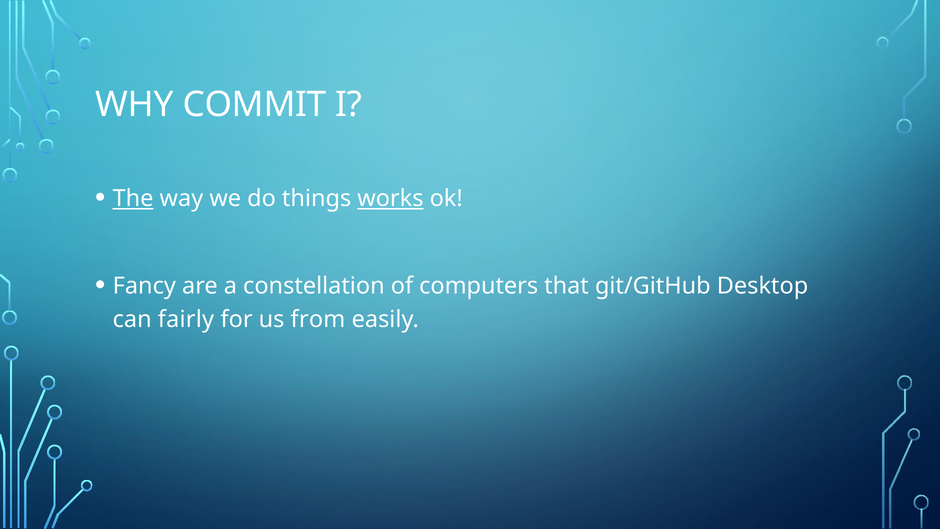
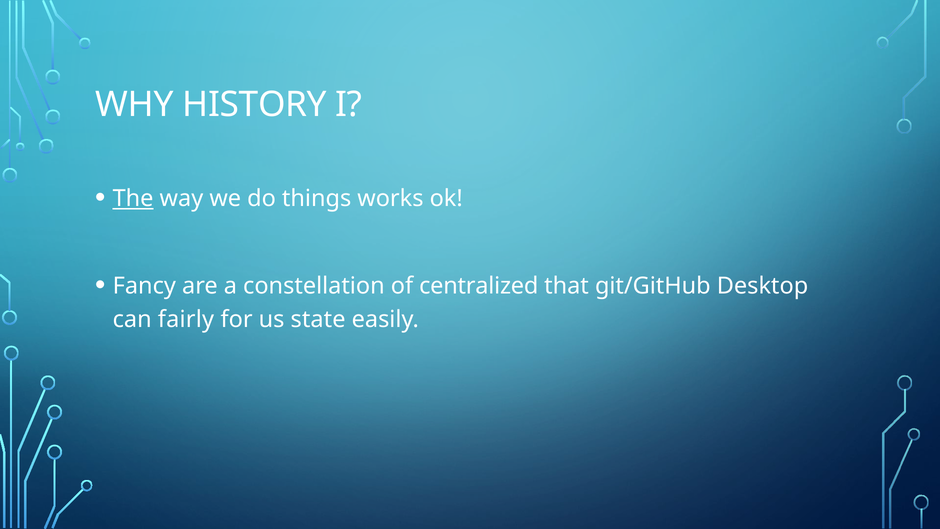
COMMIT: COMMIT -> HISTORY
works underline: present -> none
computers: computers -> centralized
from: from -> state
